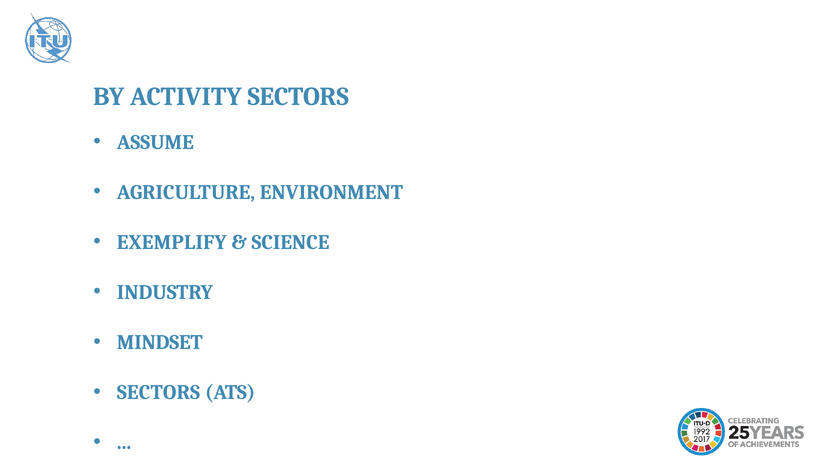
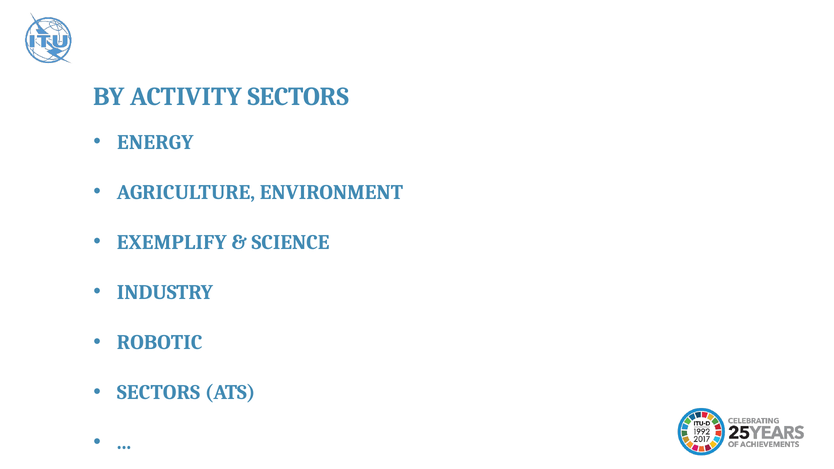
ASSUME: ASSUME -> ENERGY
MINDSET: MINDSET -> ROBOTIC
